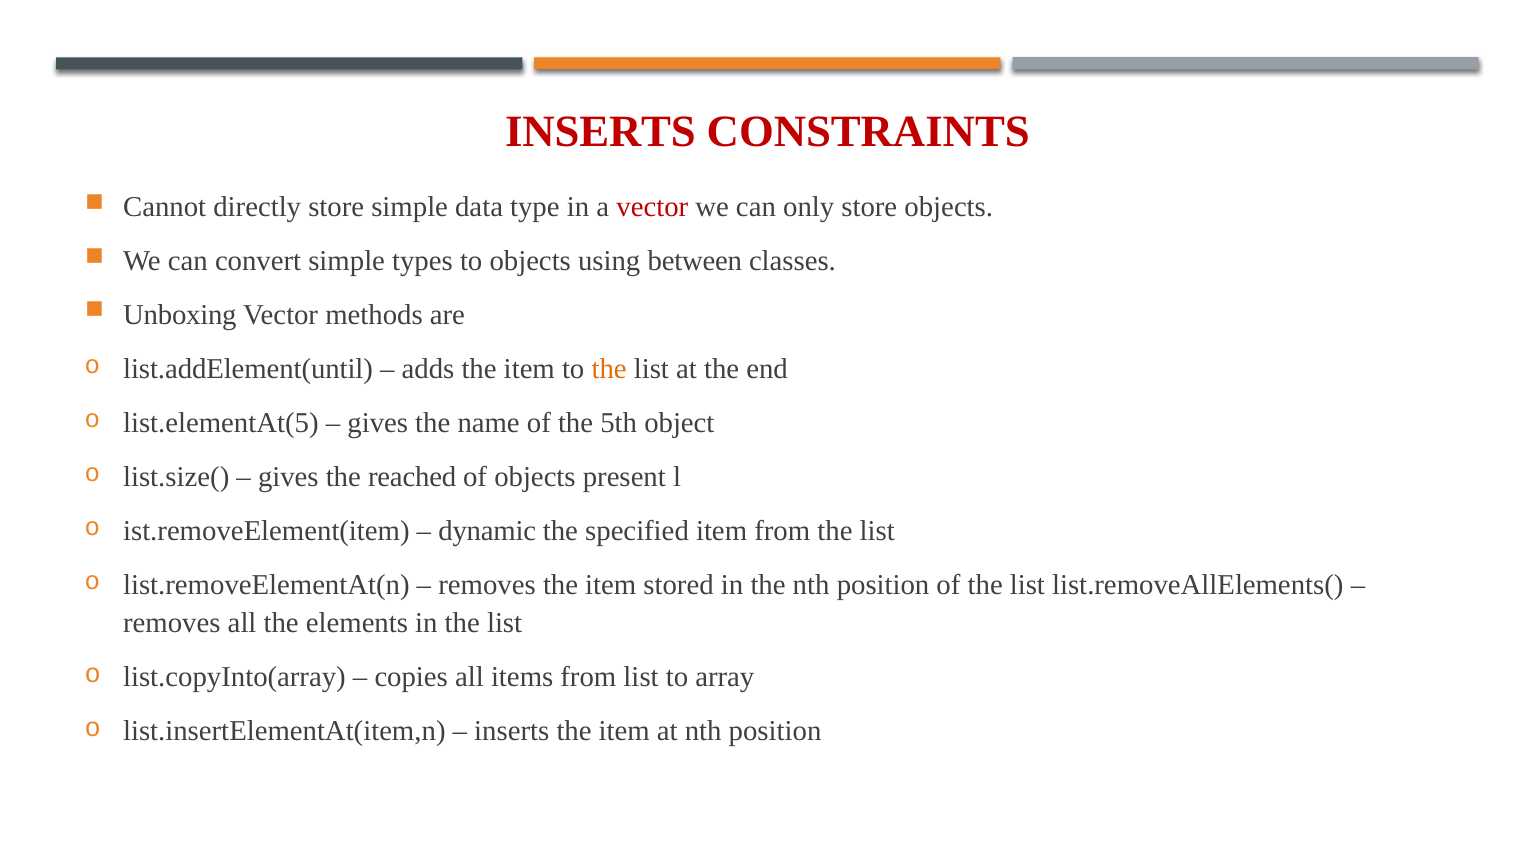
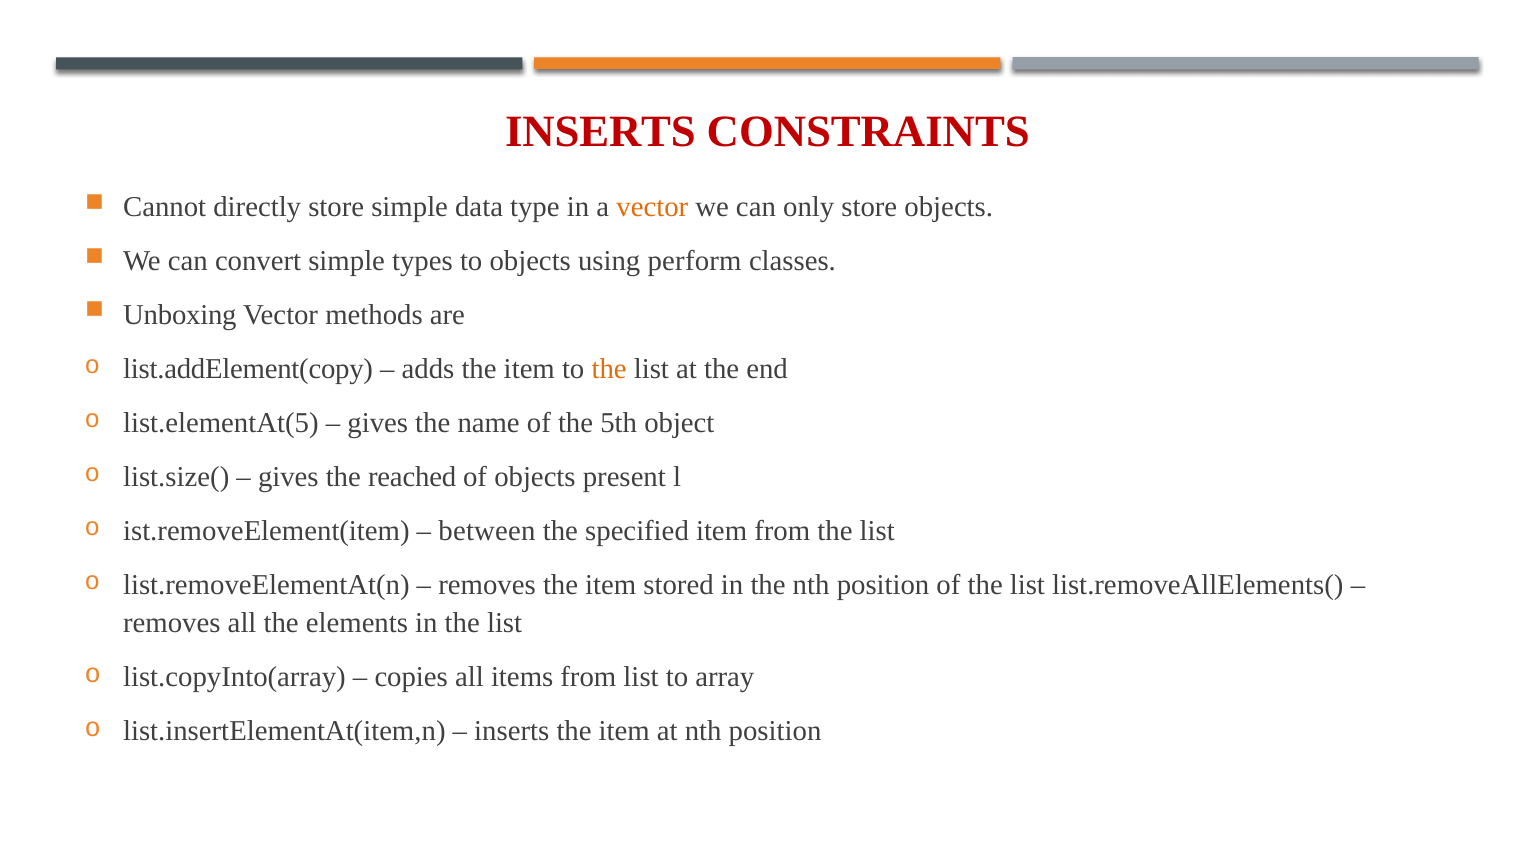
vector at (652, 207) colour: red -> orange
between: between -> perform
list.addElement(until: list.addElement(until -> list.addElement(copy
dynamic: dynamic -> between
